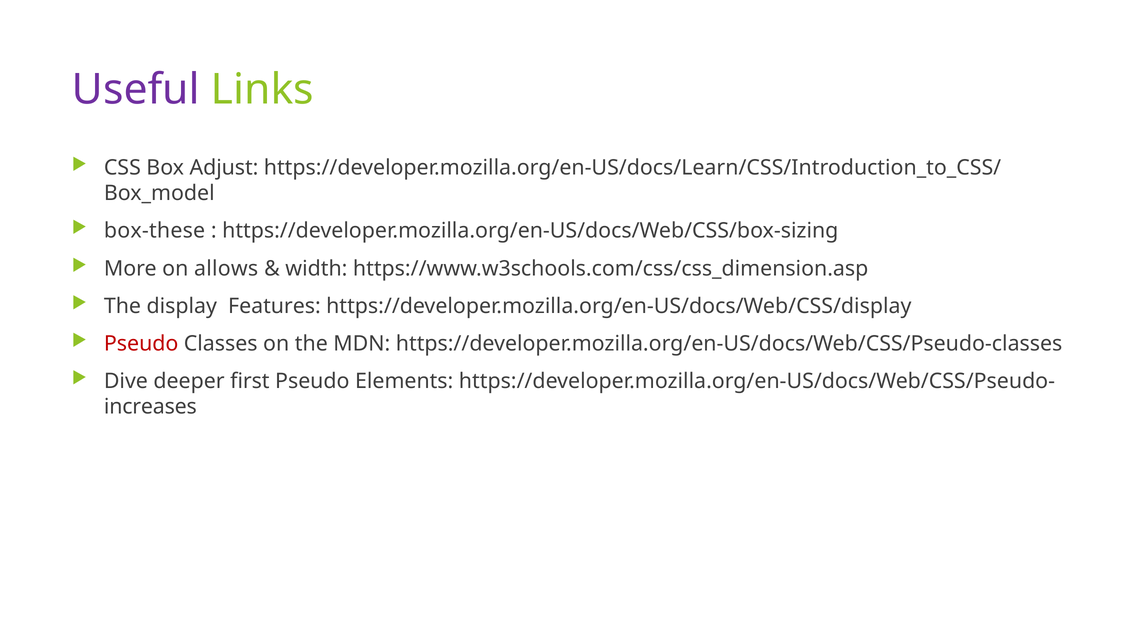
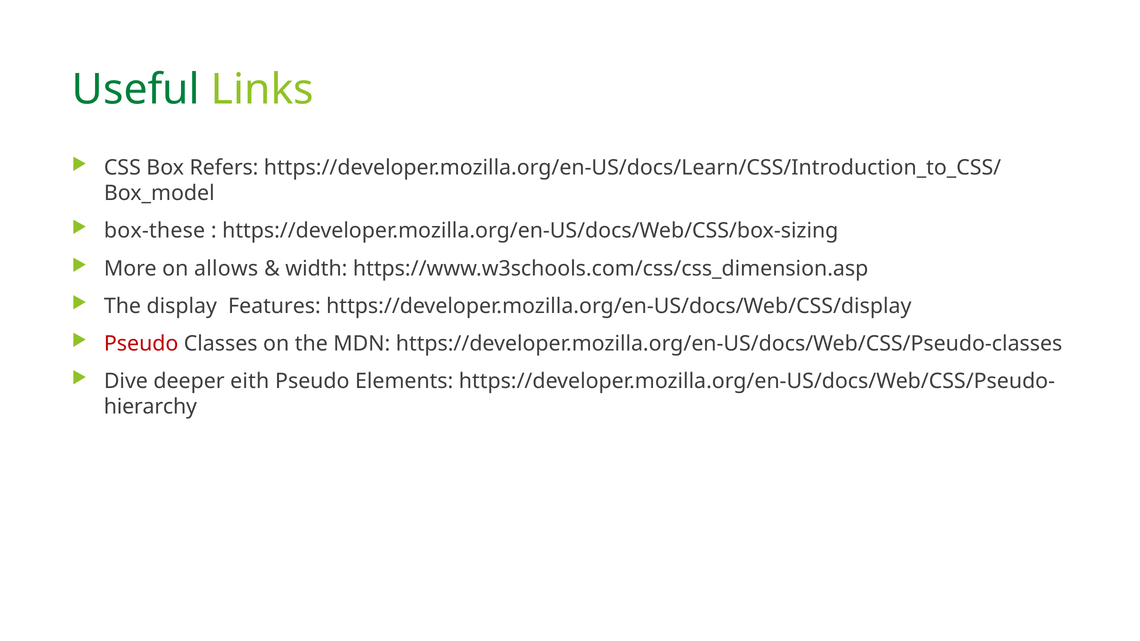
Useful colour: purple -> green
Adjust: Adjust -> Refers
first: first -> eith
increases: increases -> hierarchy
